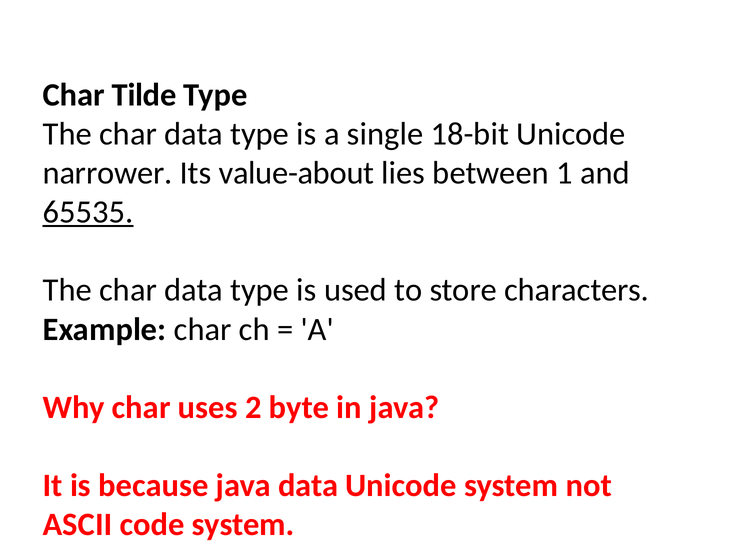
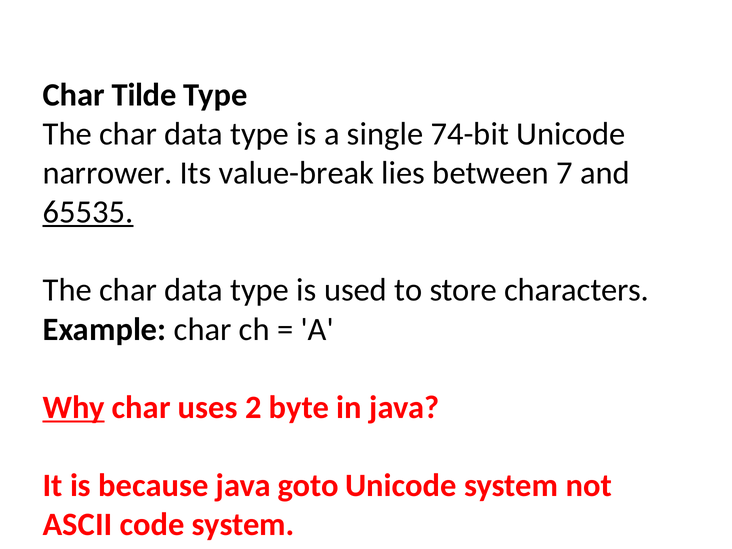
18-bit: 18-bit -> 74-bit
value-about: value-about -> value-break
1: 1 -> 7
Why underline: none -> present
java data: data -> goto
